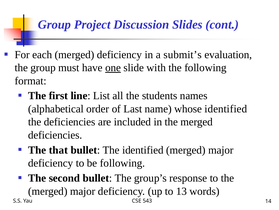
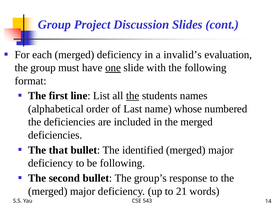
submit’s: submit’s -> invalid’s
the at (133, 95) underline: none -> present
whose identified: identified -> numbered
13: 13 -> 21
